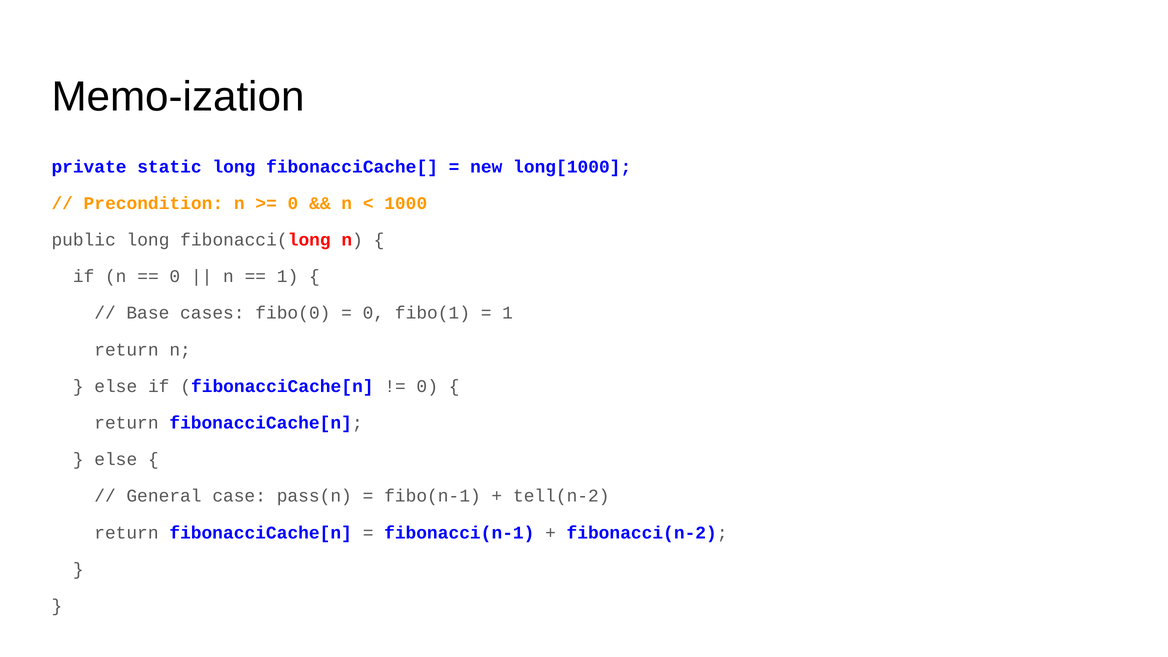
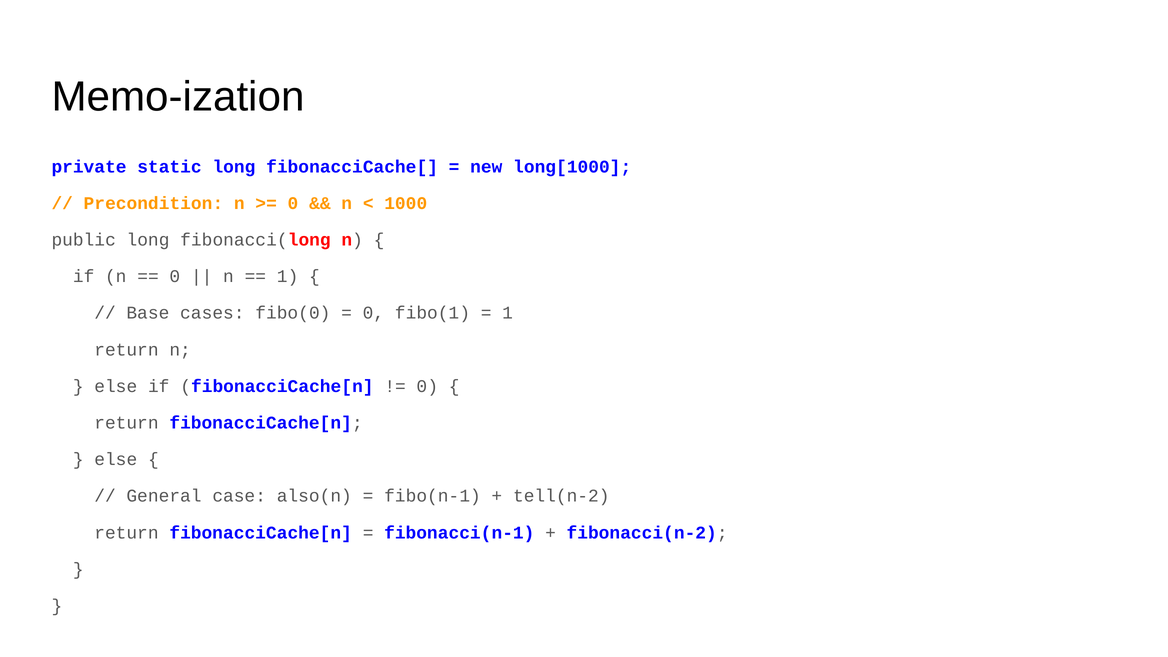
pass(n: pass(n -> also(n
